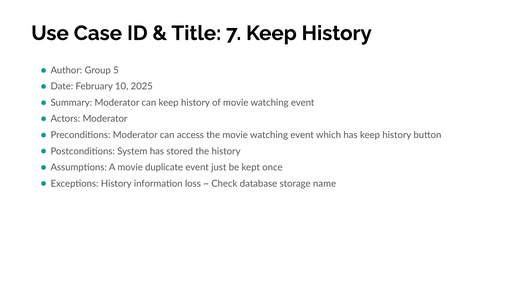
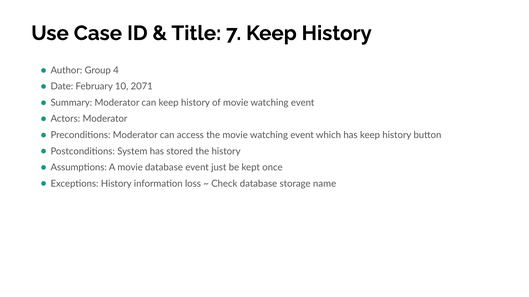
5: 5 -> 4
2025: 2025 -> 2071
movie duplicate: duplicate -> database
